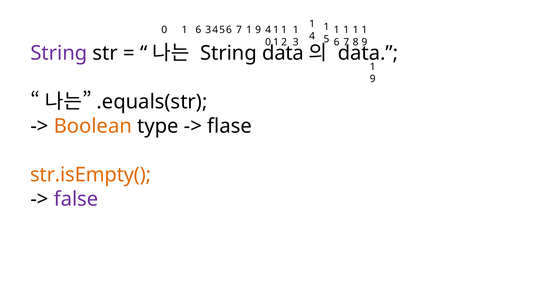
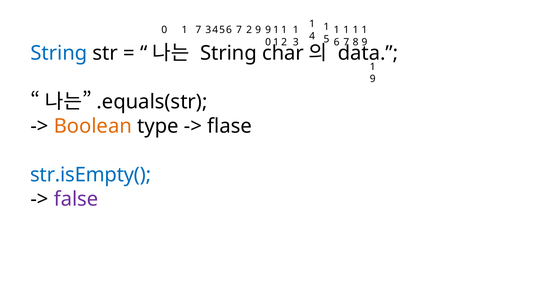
0 1 6: 6 -> 7
1 at (249, 30): 1 -> 2
9 4: 4 -> 9
String at (59, 53) colour: purple -> blue
String data: data -> char
str.isEmpty( colour: orange -> blue
